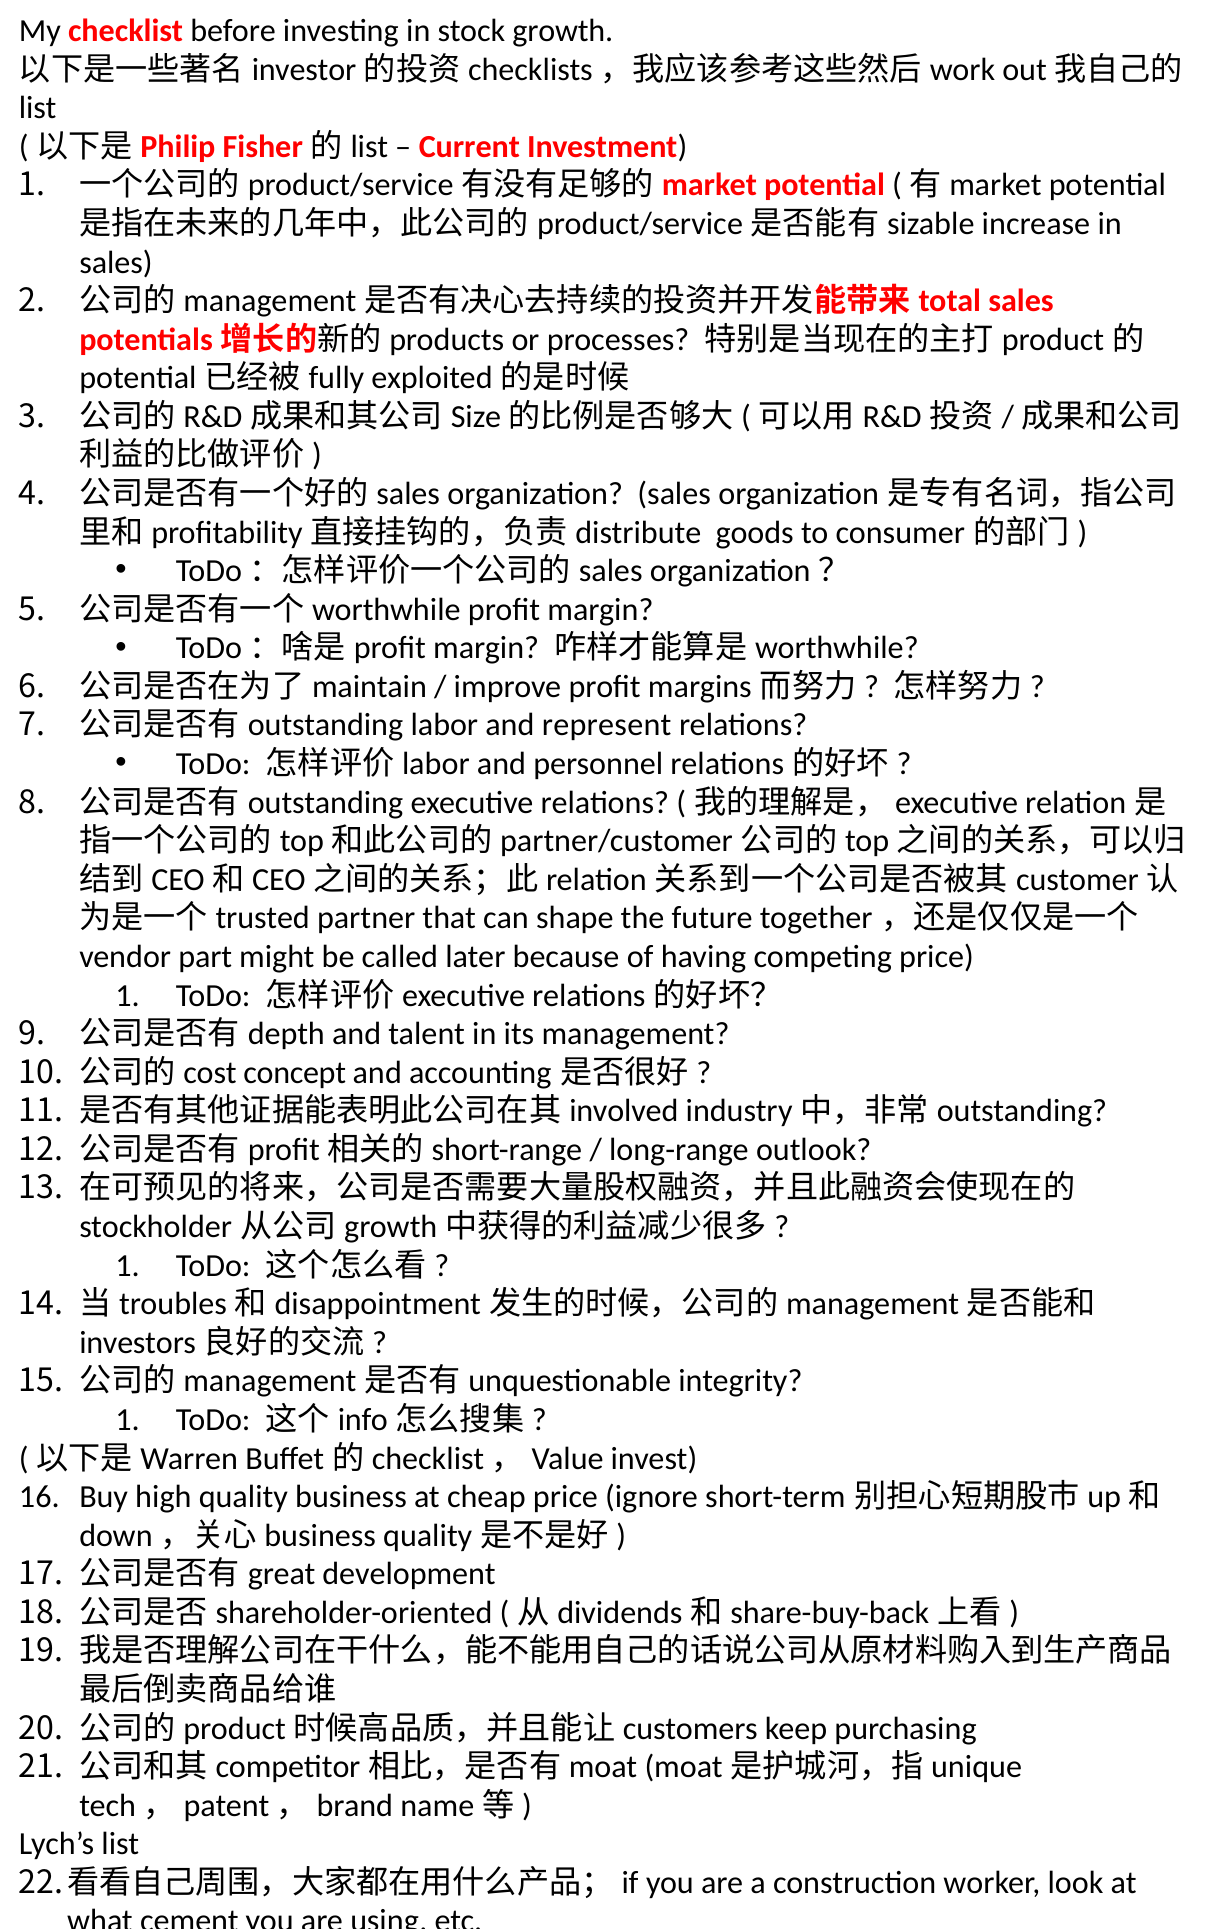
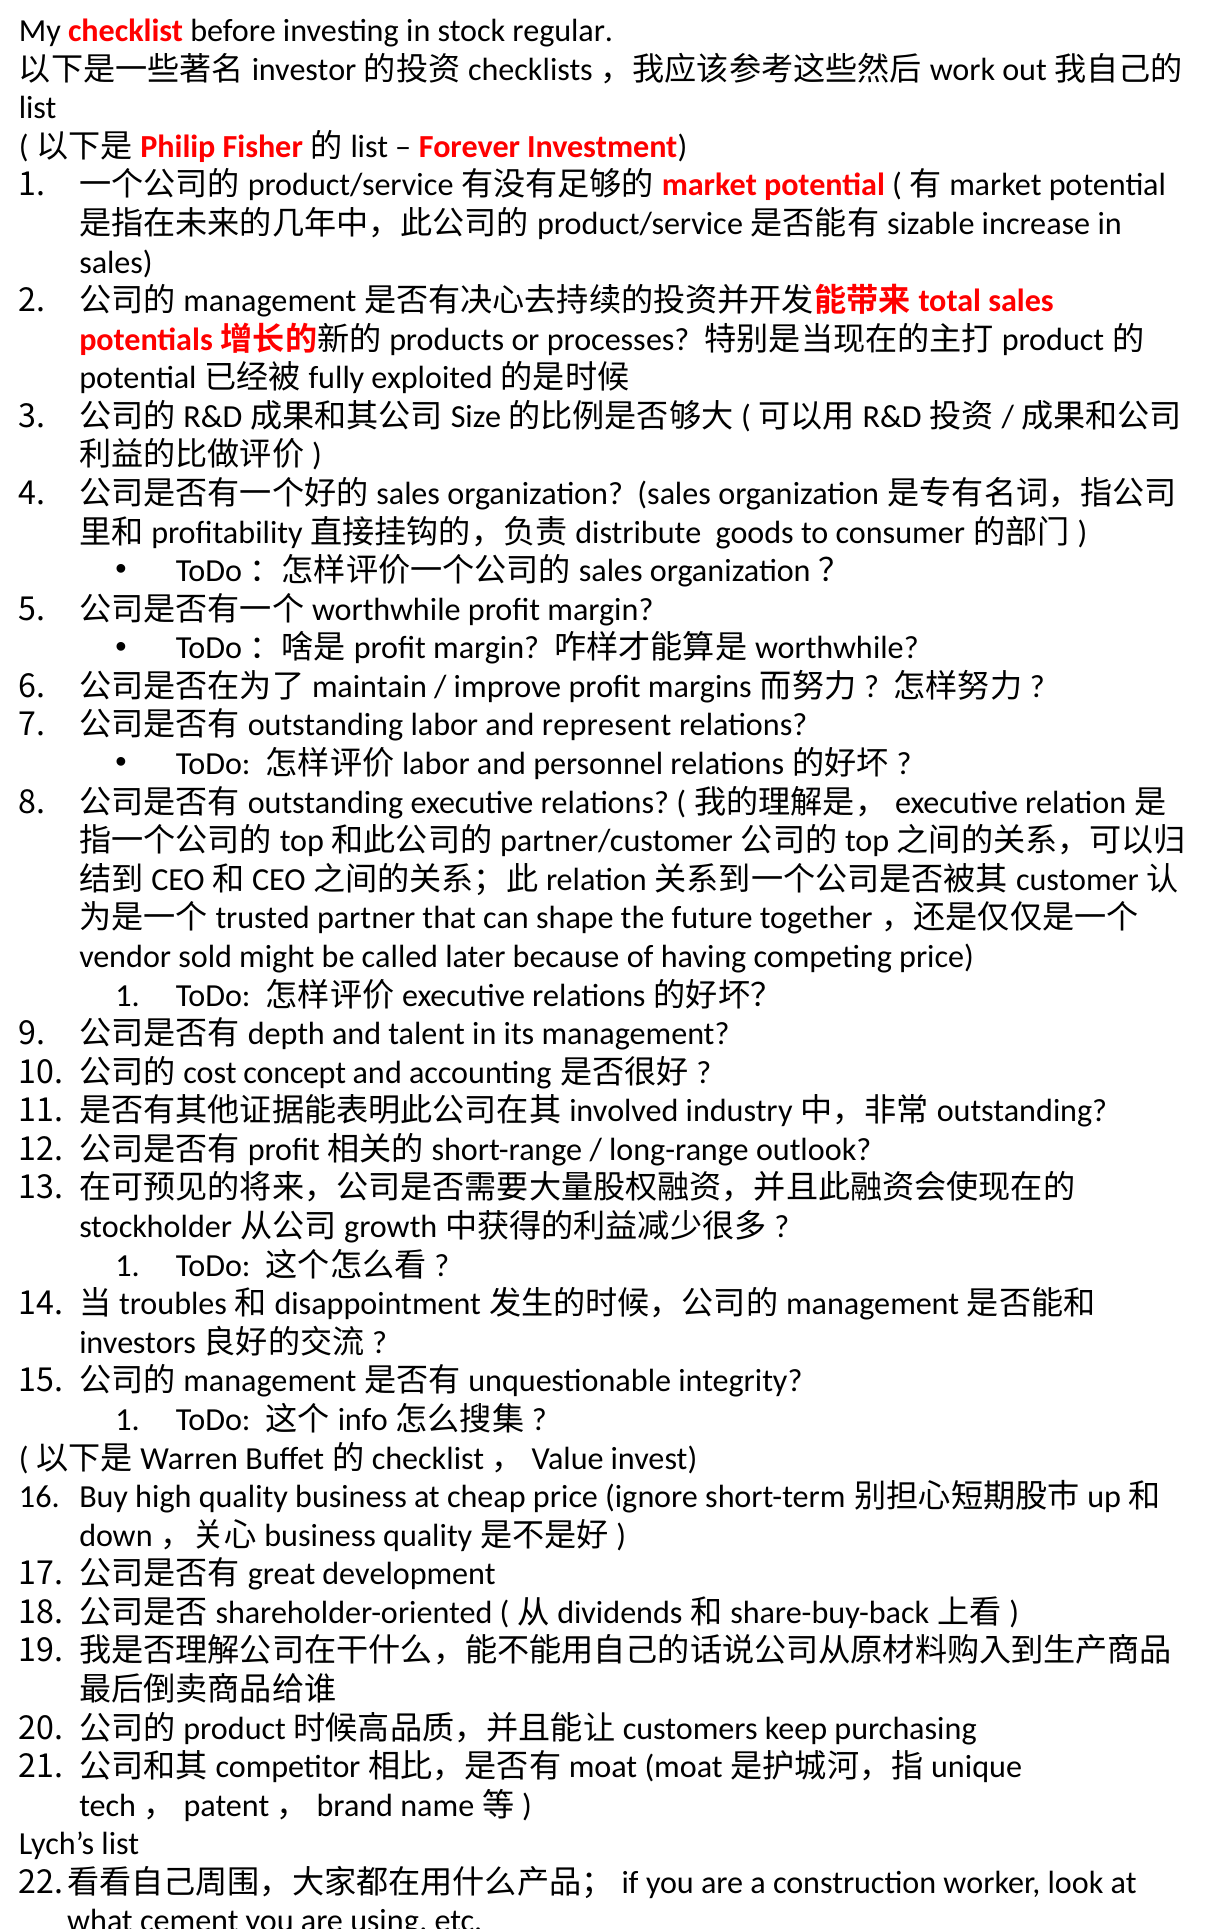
stock growth: growth -> regular
Current: Current -> Forever
part: part -> sold
